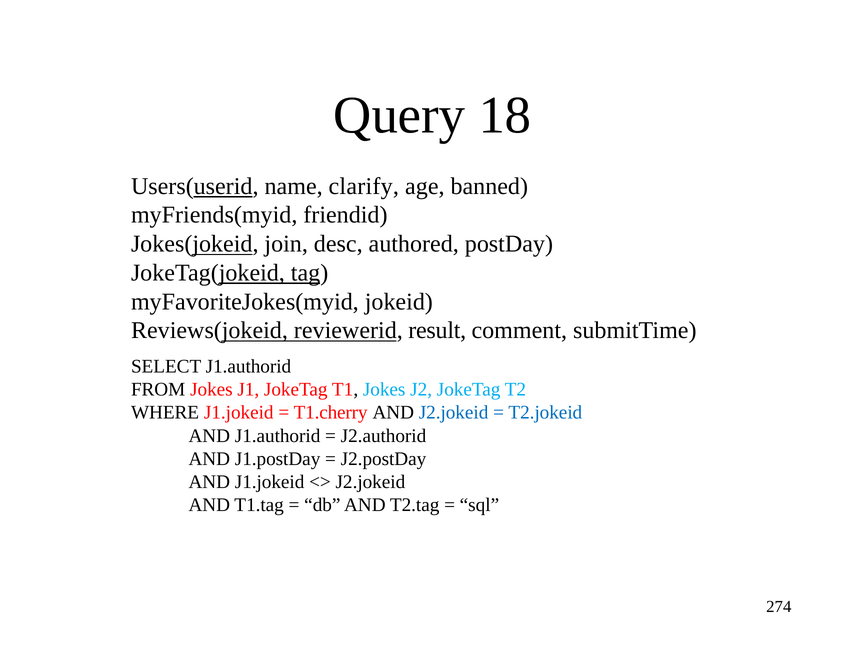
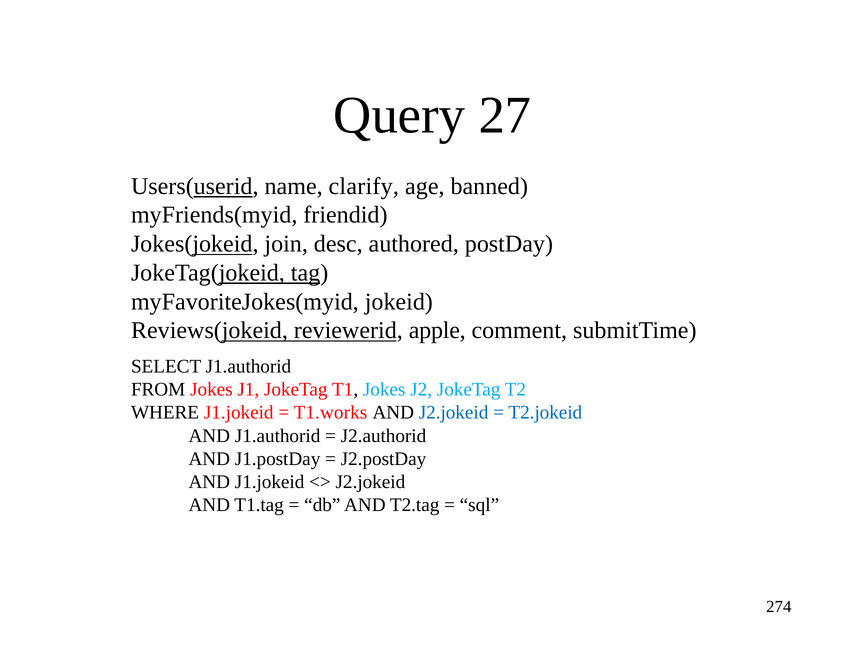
18: 18 -> 27
result: result -> apple
T1.cherry: T1.cherry -> T1.works
